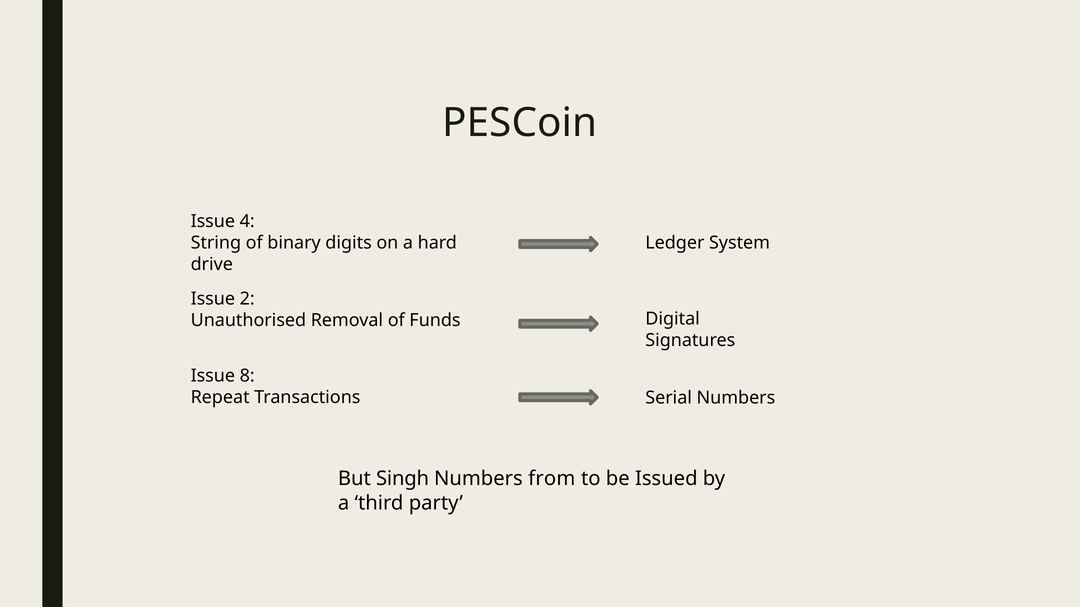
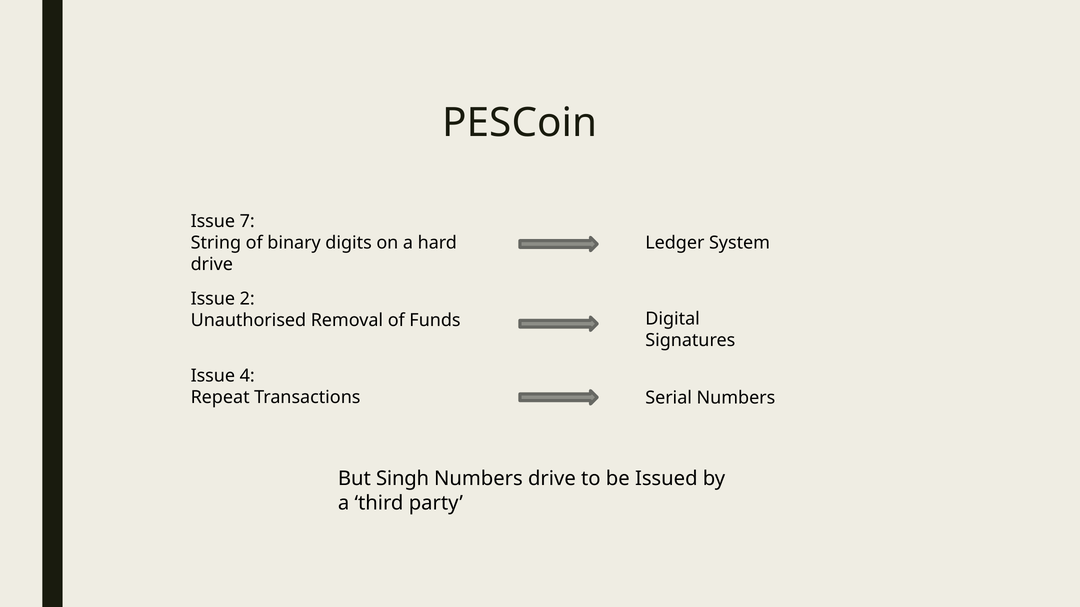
4: 4 -> 7
8: 8 -> 4
Numbers from: from -> drive
